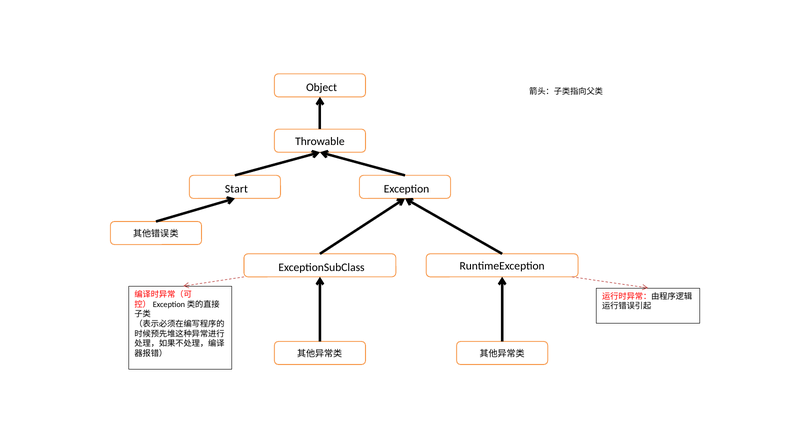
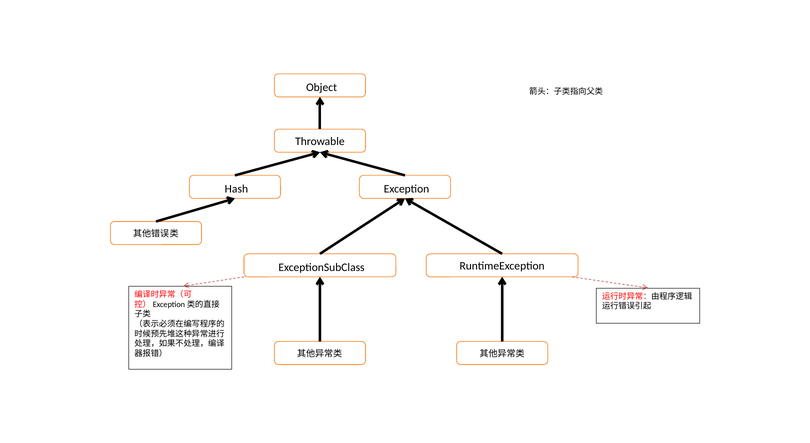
Start: Start -> Hash
